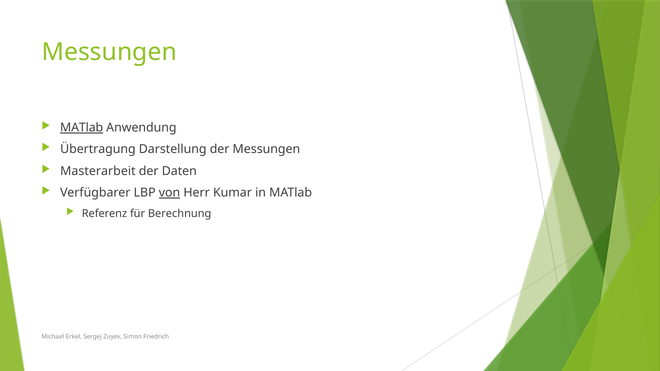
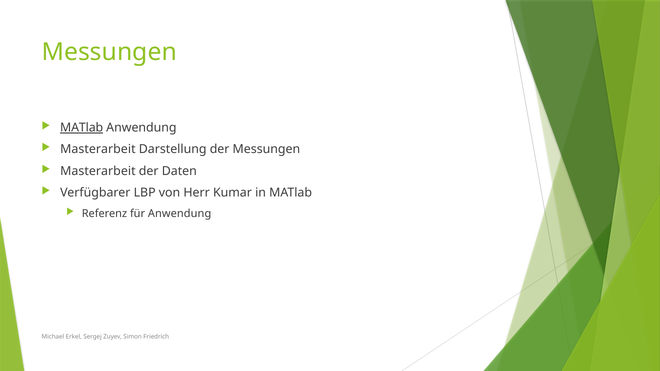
Übertragung at (98, 149): Übertragung -> Masterarbeit
von underline: present -> none
für Berechnung: Berechnung -> Anwendung
